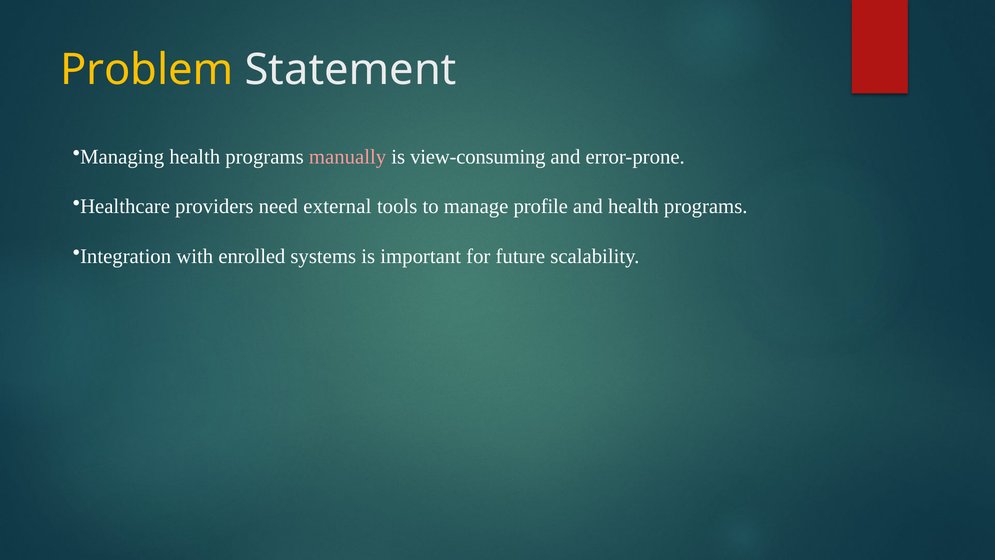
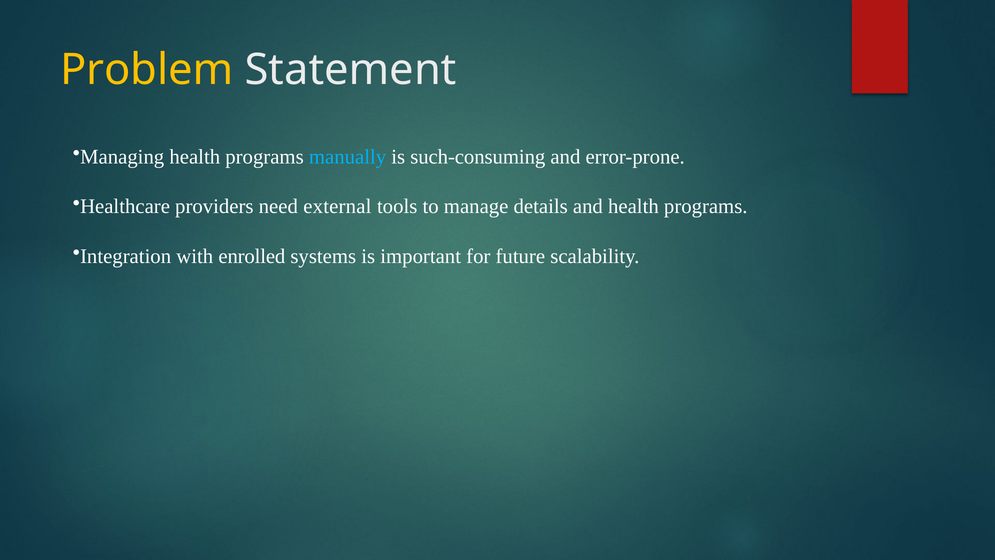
manually colour: pink -> light blue
view-consuming: view-consuming -> such-consuming
profile: profile -> details
